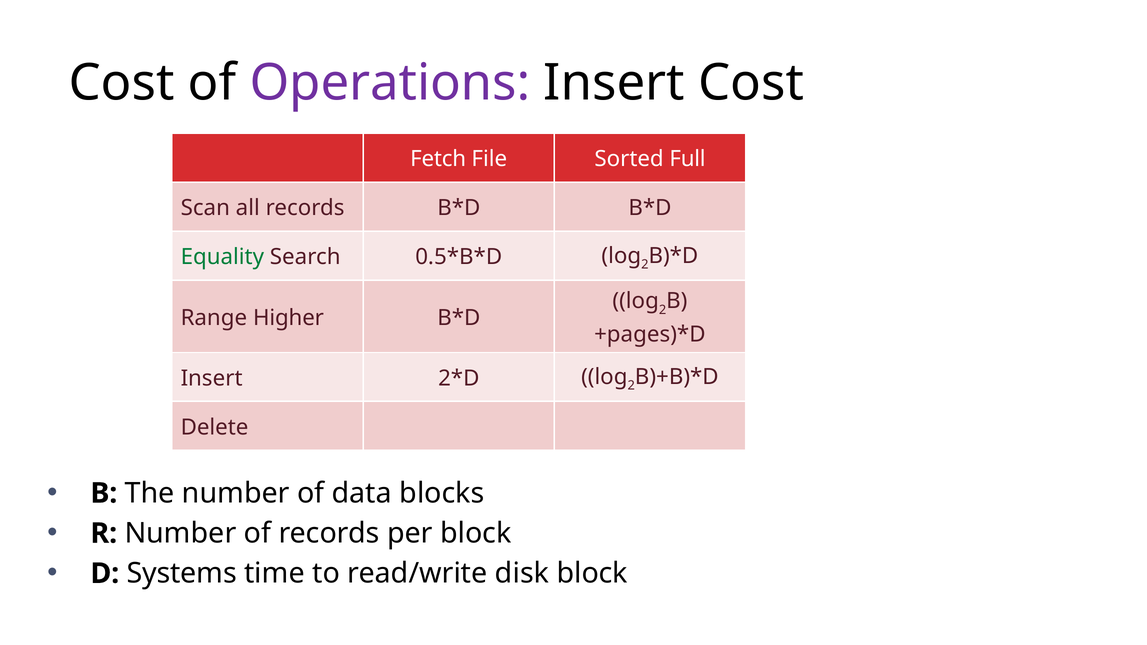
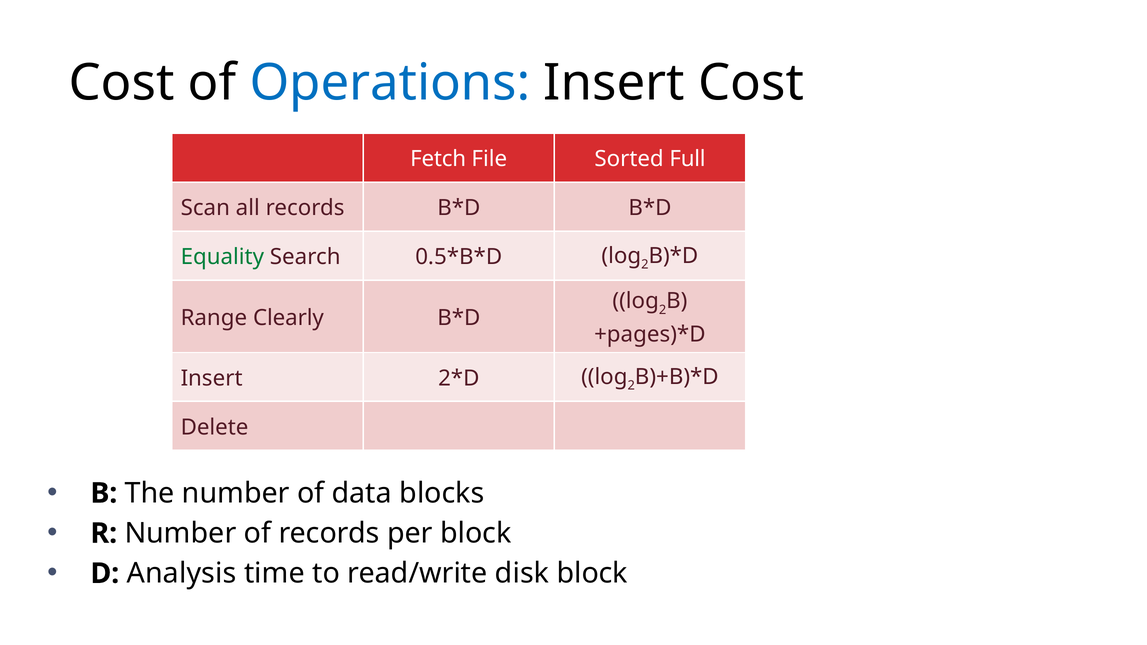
Operations colour: purple -> blue
Higher: Higher -> Clearly
Systems: Systems -> Analysis
